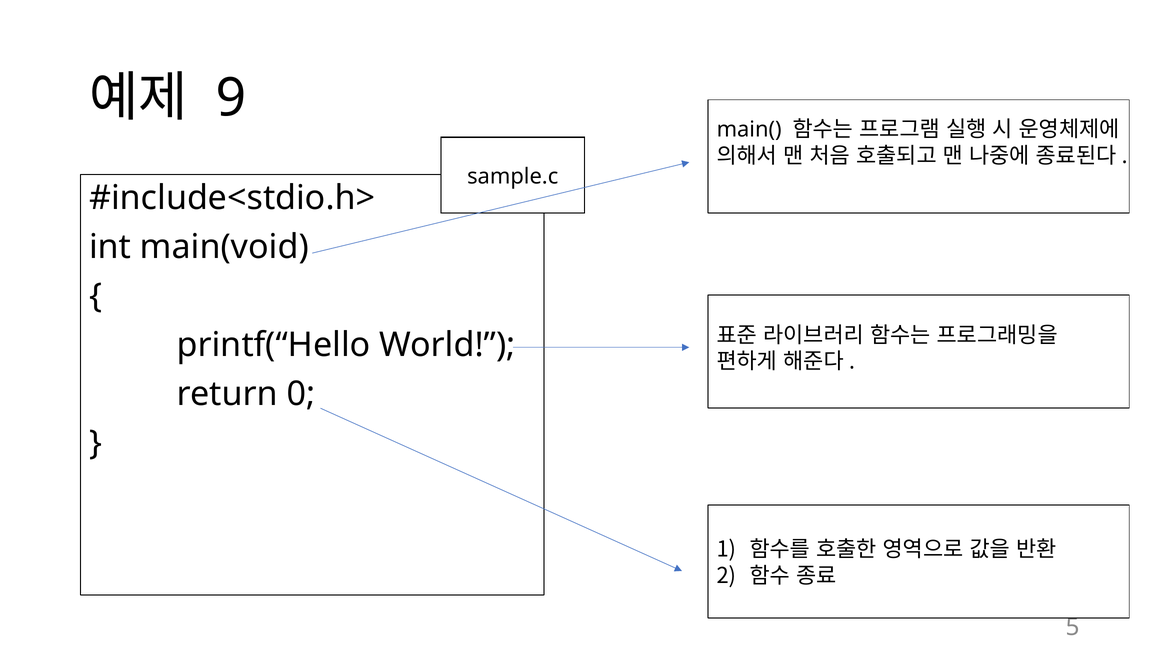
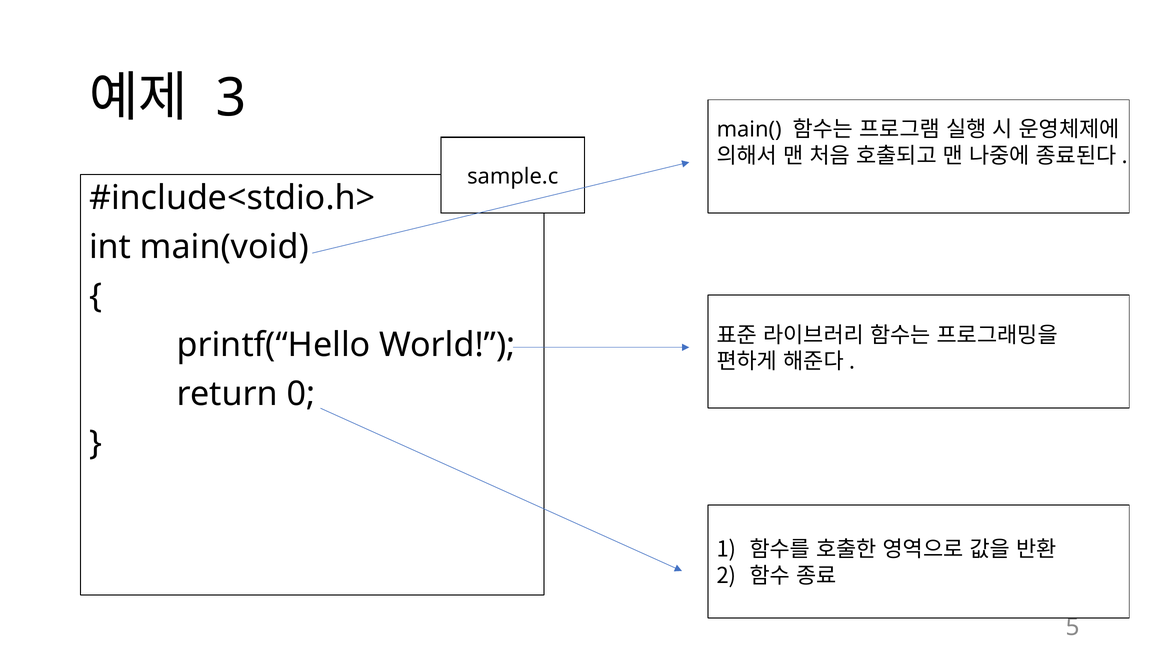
9: 9 -> 3
